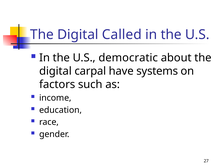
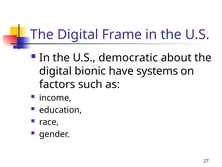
Called: Called -> Frame
carpal: carpal -> bionic
